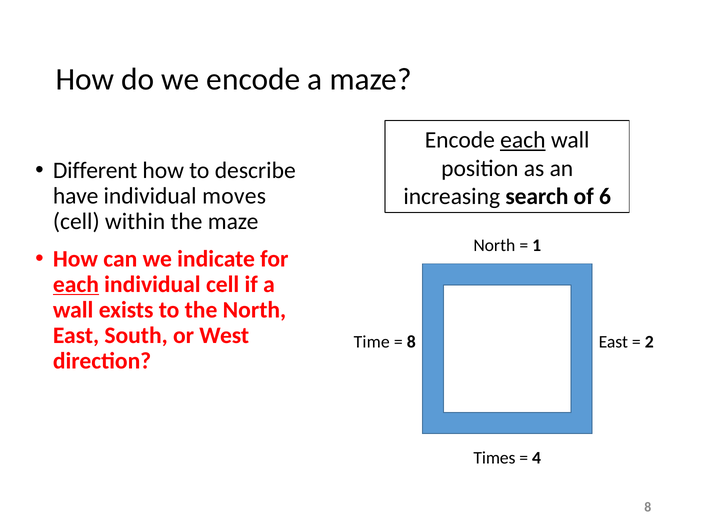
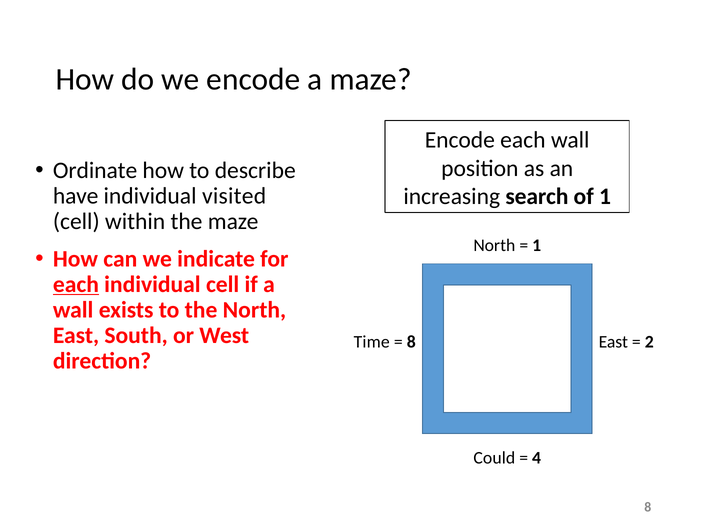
each at (523, 140) underline: present -> none
Different: Different -> Ordinate
moves: moves -> visited
of 6: 6 -> 1
Times: Times -> Could
